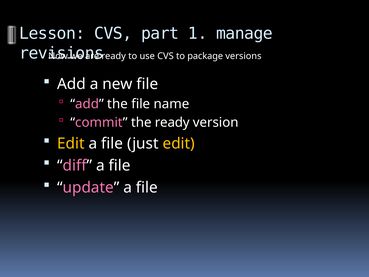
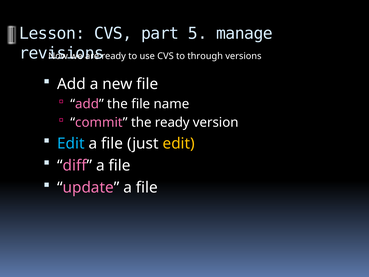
1: 1 -> 5
package: package -> through
Edit at (71, 143) colour: yellow -> light blue
